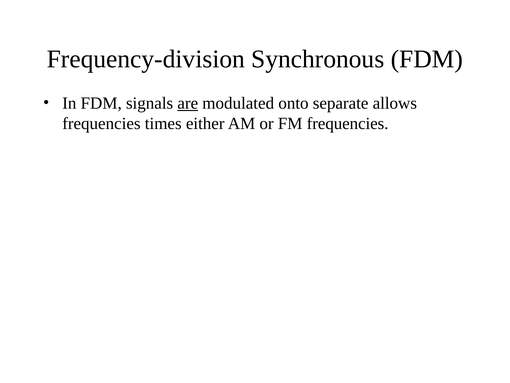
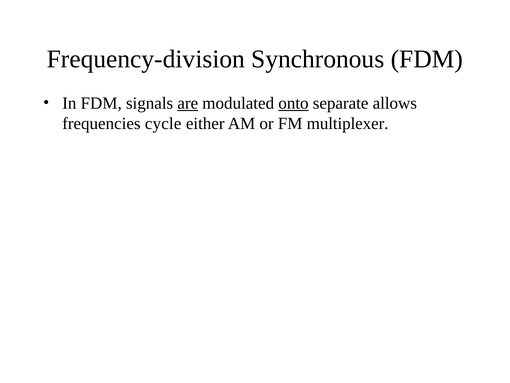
onto underline: none -> present
times: times -> cycle
FM frequencies: frequencies -> multiplexer
